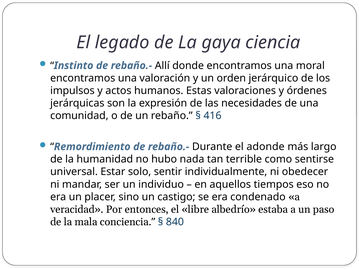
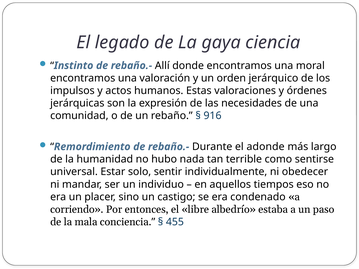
416: 416 -> 916
veracidad: veracidad -> corriendo
840: 840 -> 455
